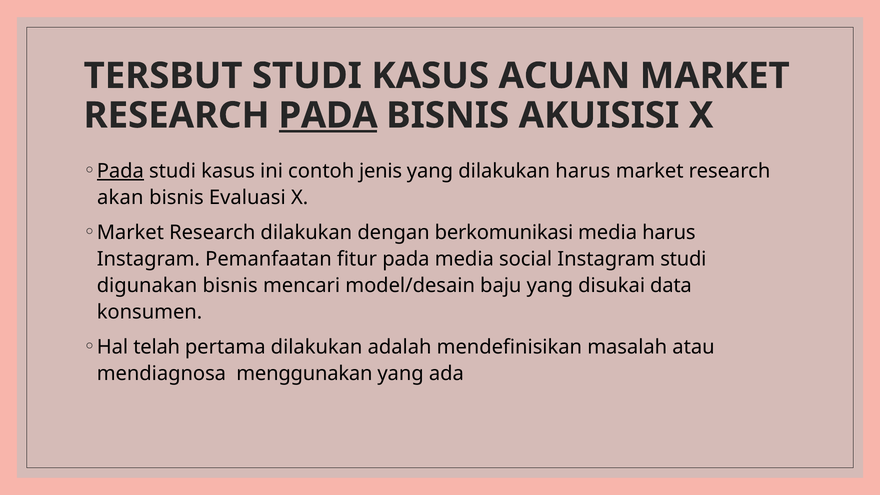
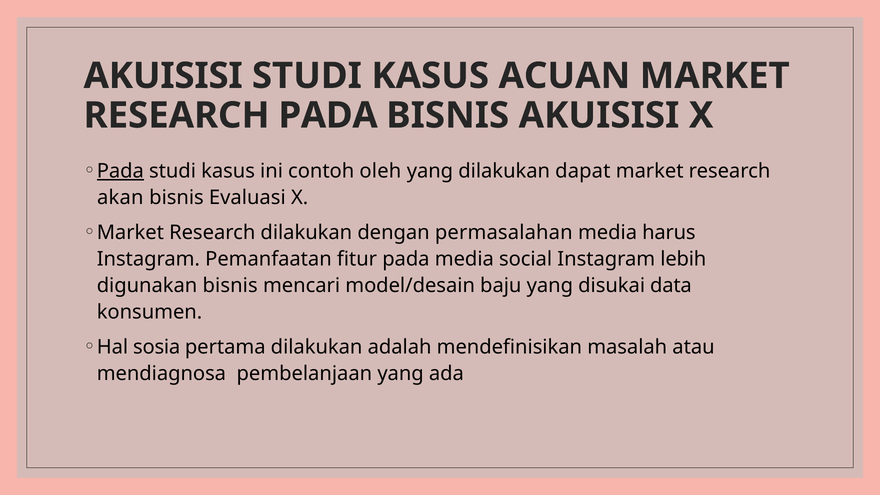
TERSBUT at (163, 76): TERSBUT -> AKUISISI
PADA at (328, 115) underline: present -> none
jenis: jenis -> oleh
dilakukan harus: harus -> dapat
berkomunikasi: berkomunikasi -> permasalahan
Instagram studi: studi -> lebih
telah: telah -> sosia
menggunakan: menggunakan -> pembelanjaan
